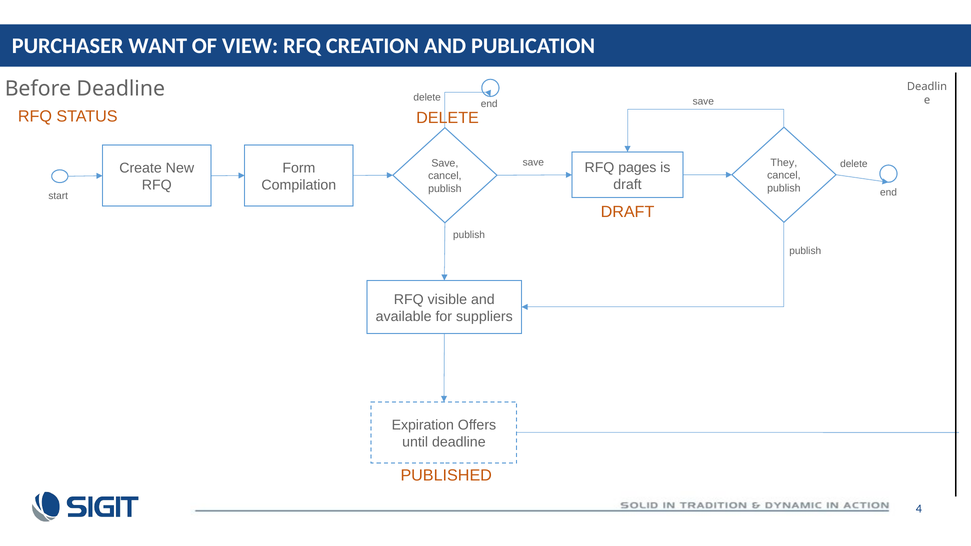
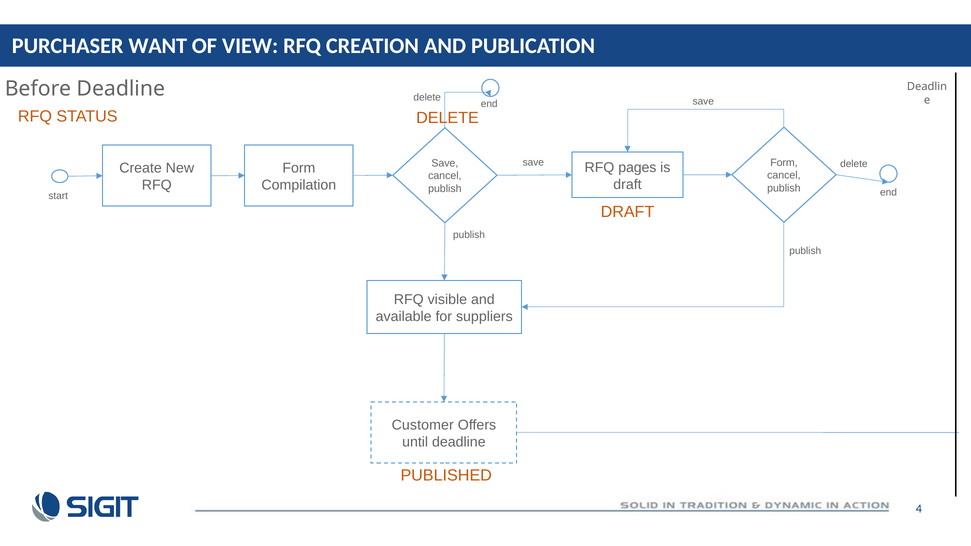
save They: They -> Form
Expiration: Expiration -> Customer
